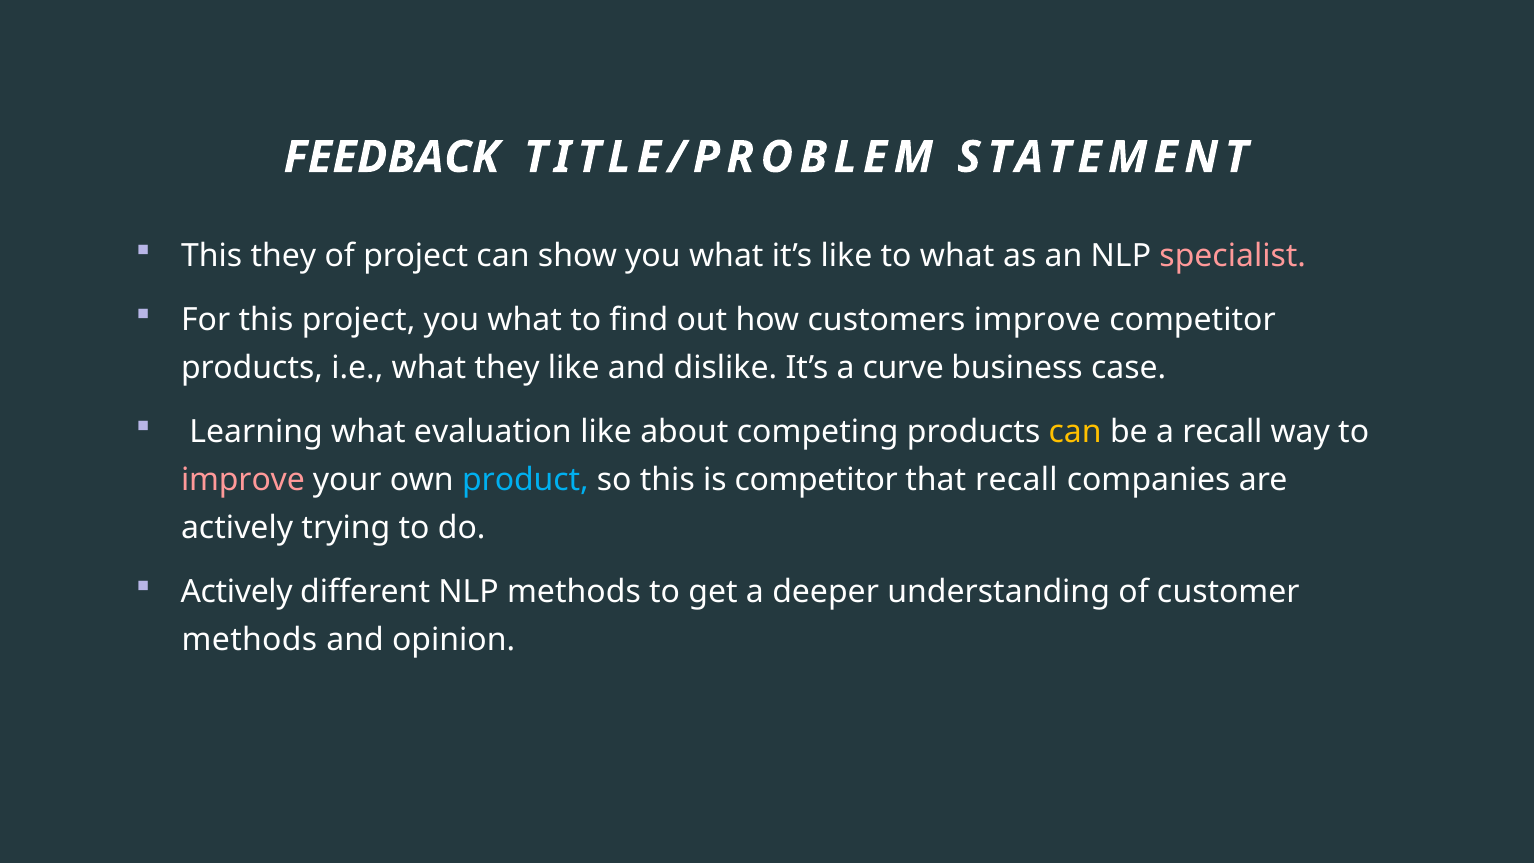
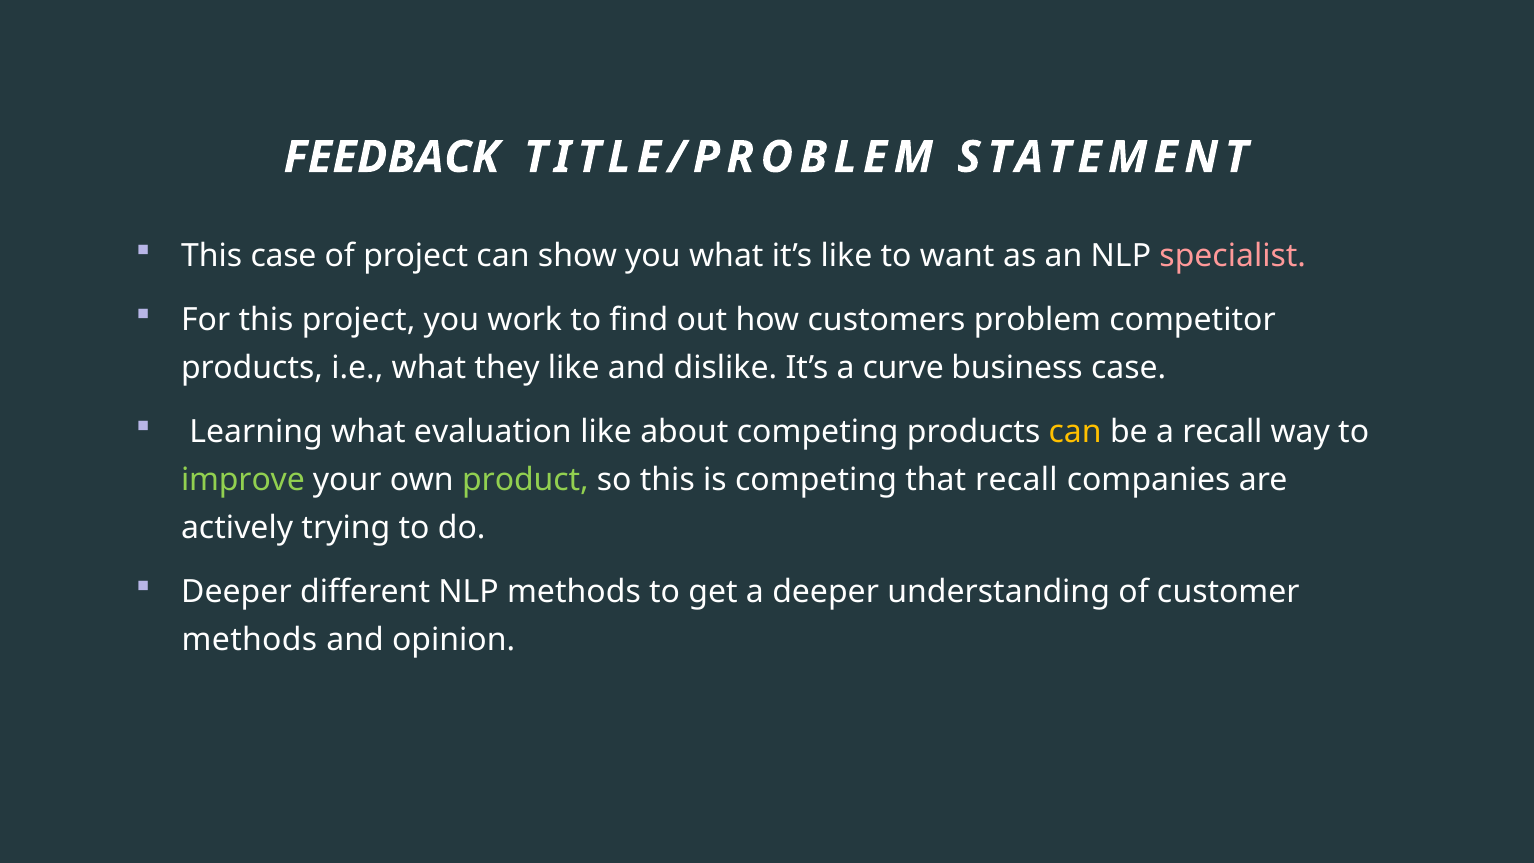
This they: they -> case
to what: what -> want
project you what: what -> work
customers improve: improve -> problem
improve at (243, 480) colour: pink -> light green
product colour: light blue -> light green
is competitor: competitor -> competing
Actively at (237, 592): Actively -> Deeper
